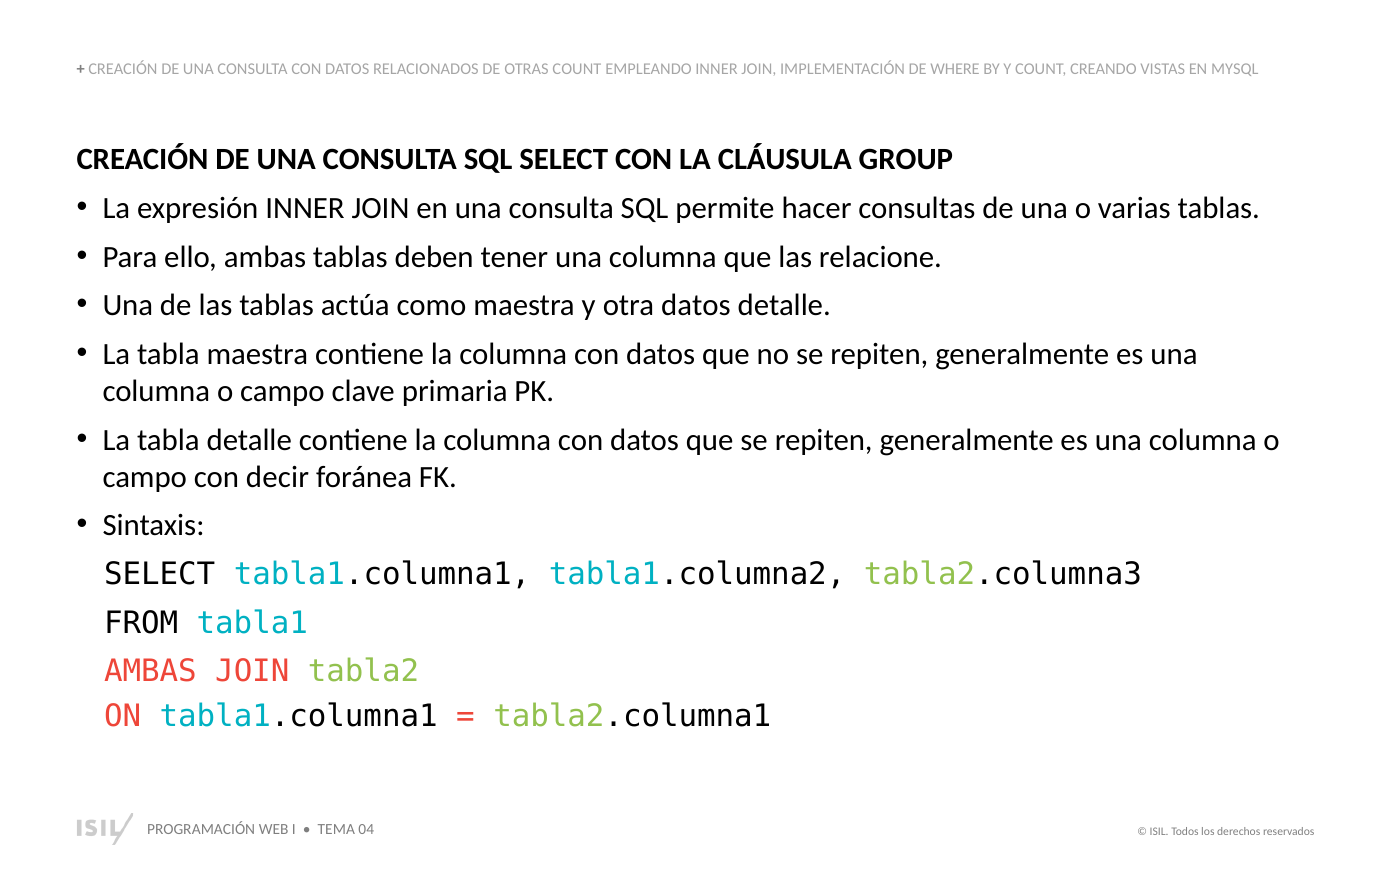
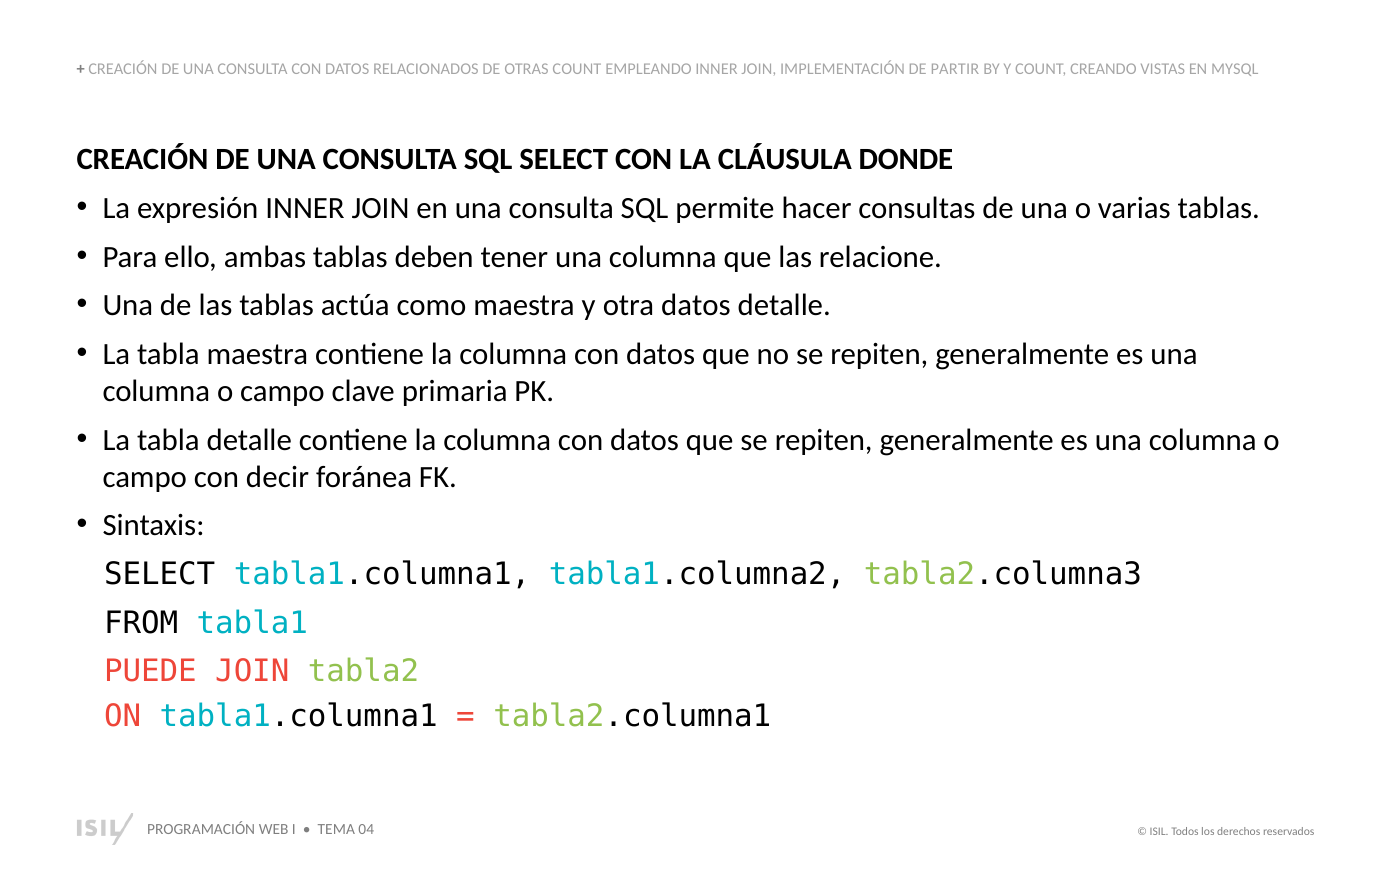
WHERE: WHERE -> PARTIR
GROUP: GROUP -> DONDE
AMBAS at (150, 671): AMBAS -> PUEDE
